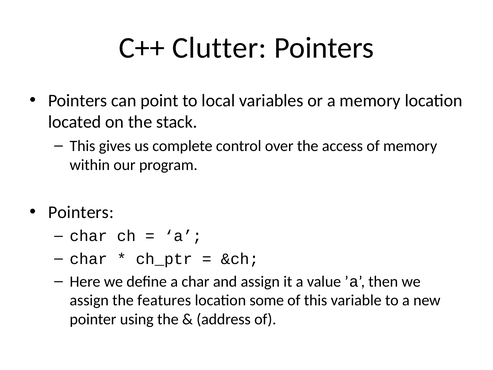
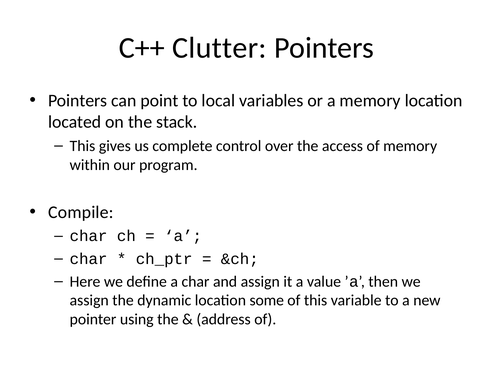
Pointers at (81, 212): Pointers -> Compile
features: features -> dynamic
